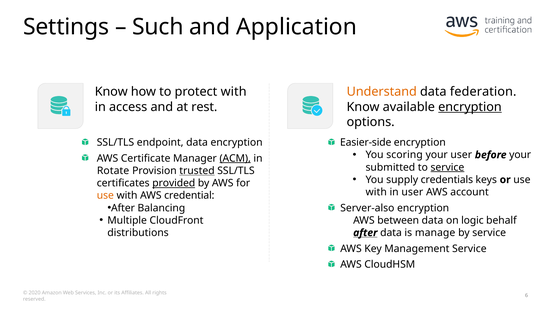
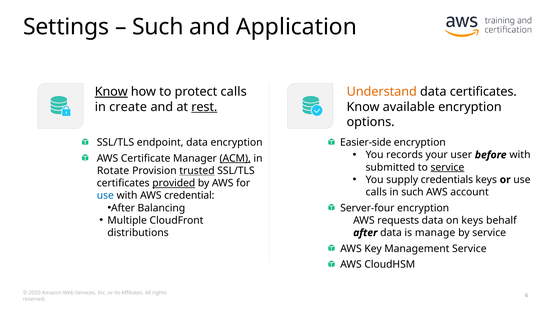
Know at (111, 92) underline: none -> present
protect with: with -> calls
data federation: federation -> certificates
access: access -> create
rest underline: none -> present
encryption at (470, 107) underline: present -> none
scoring: scoring -> records
before your: your -> with
with at (376, 192): with -> calls
in user: user -> such
use at (105, 196) colour: orange -> blue
Server-also: Server-also -> Server-four
between: between -> requests
on logic: logic -> keys
after at (365, 233) underline: present -> none
